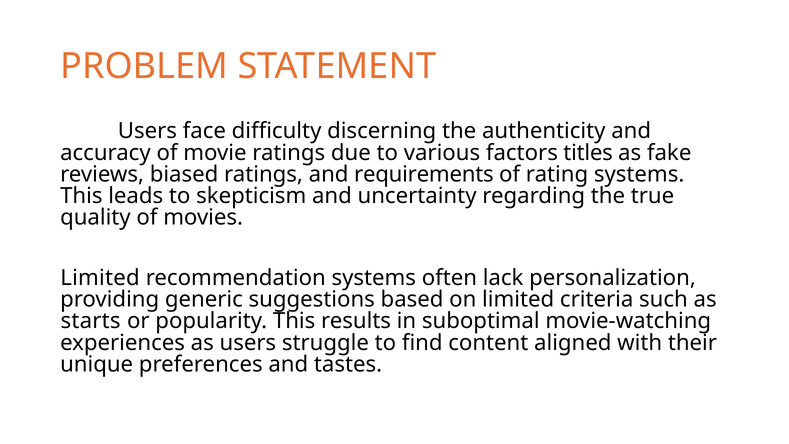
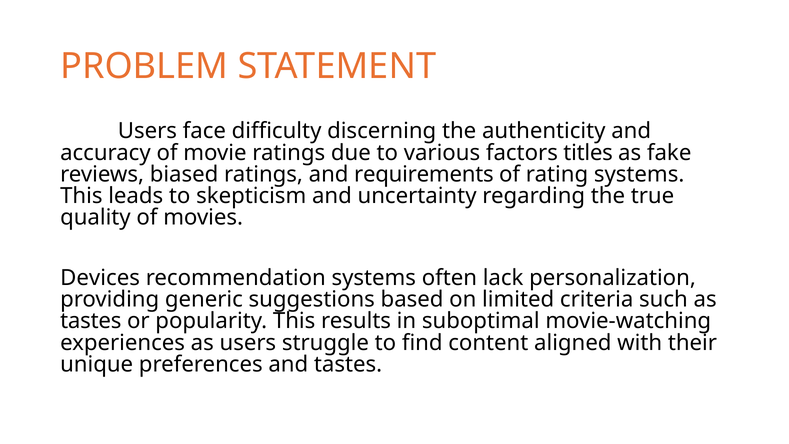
Limited at (100, 278): Limited -> Devices
starts at (91, 321): starts -> tastes
